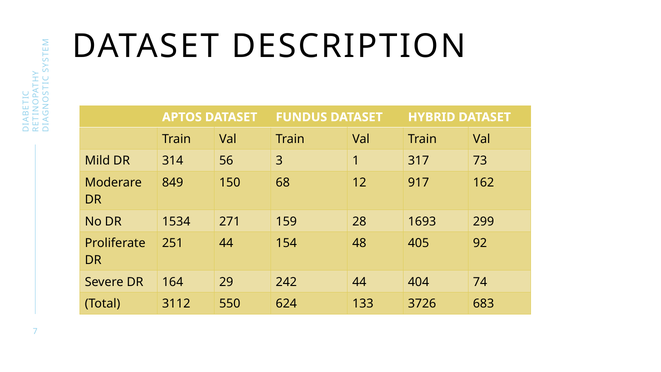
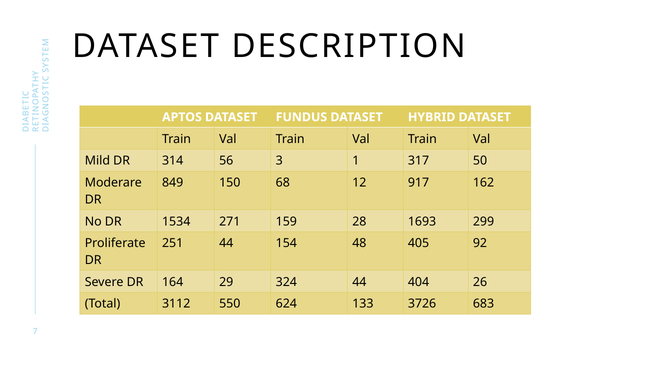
73: 73 -> 50
242: 242 -> 324
74: 74 -> 26
